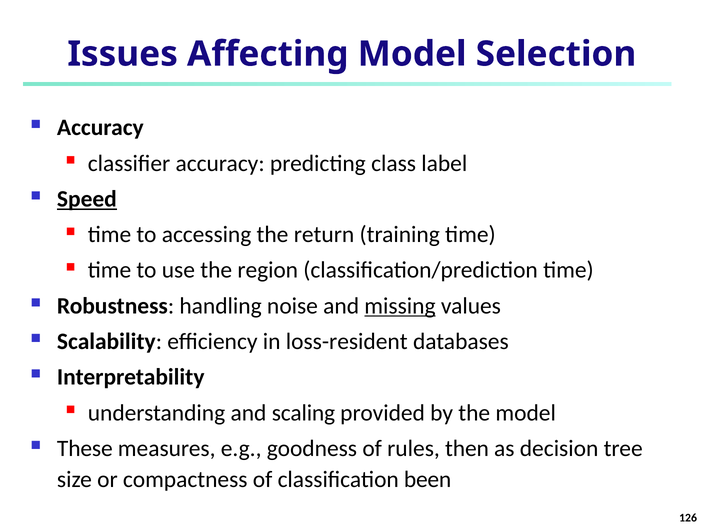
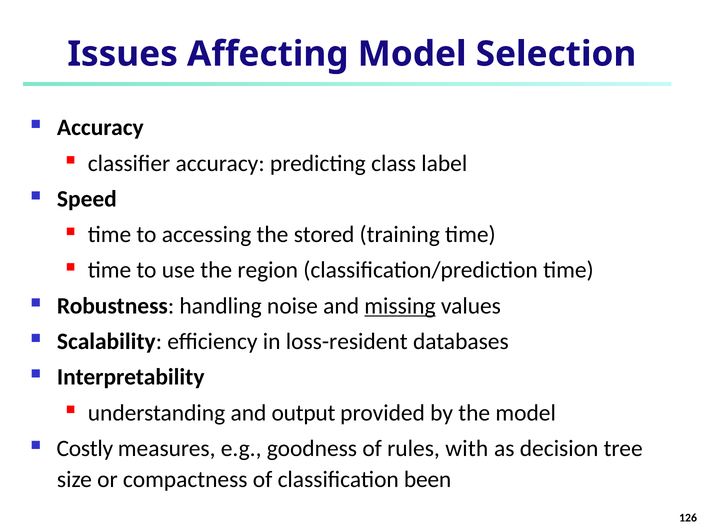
Speed underline: present -> none
return: return -> stored
scaling: scaling -> output
These: These -> Costly
then: then -> with
